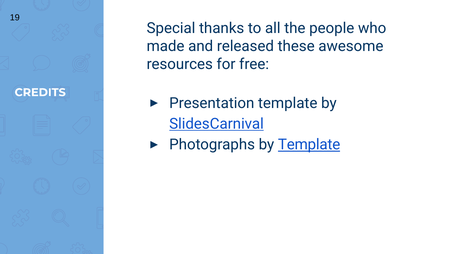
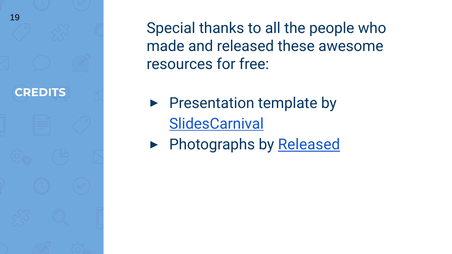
by Template: Template -> Released
